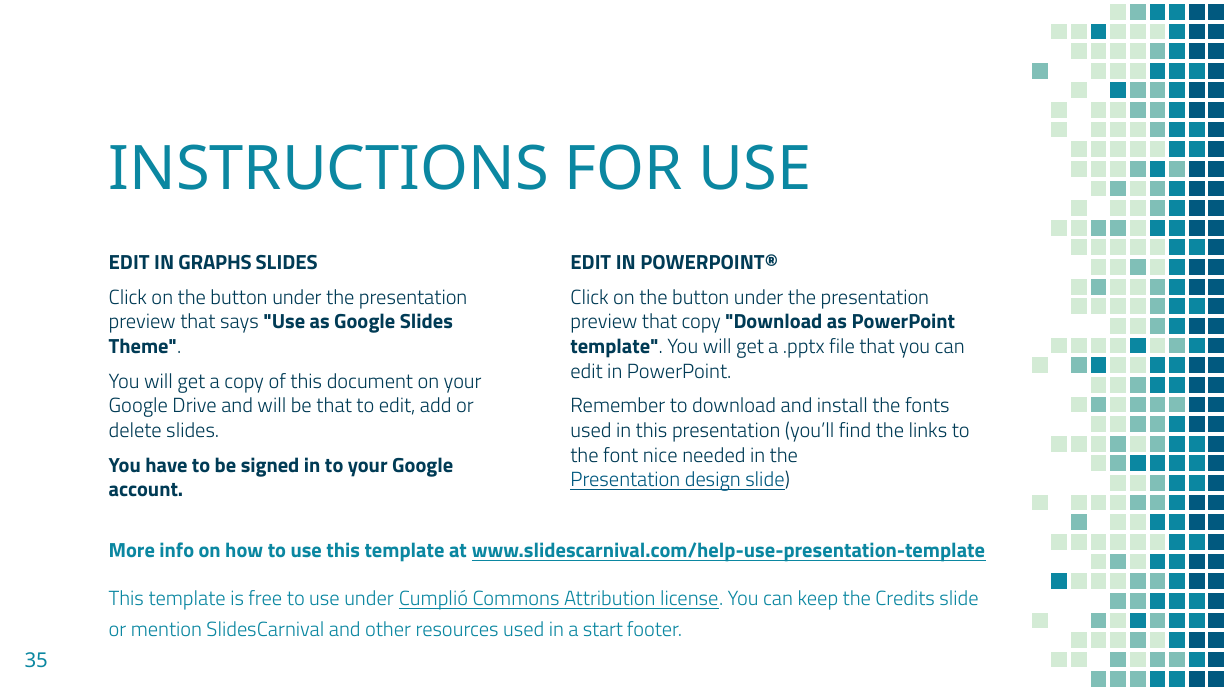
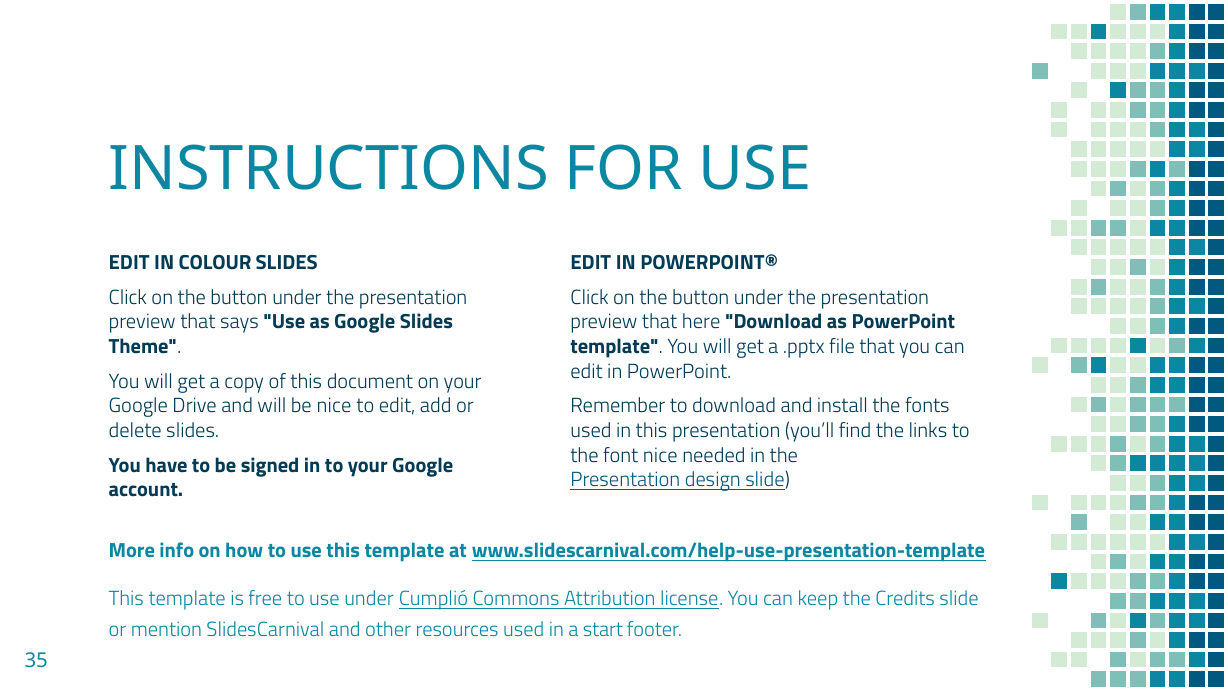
GRAPHS: GRAPHS -> COLOUR
that copy: copy -> here
be that: that -> nice
